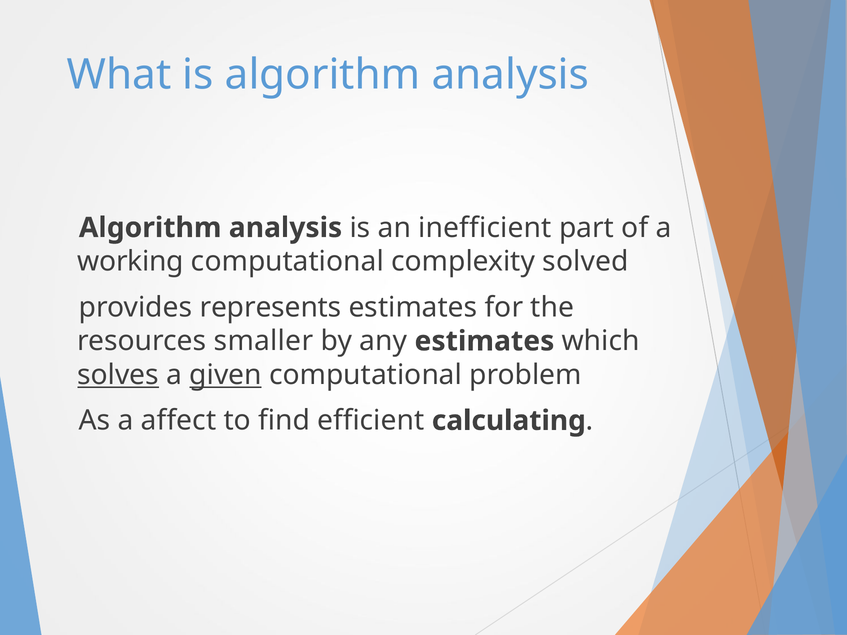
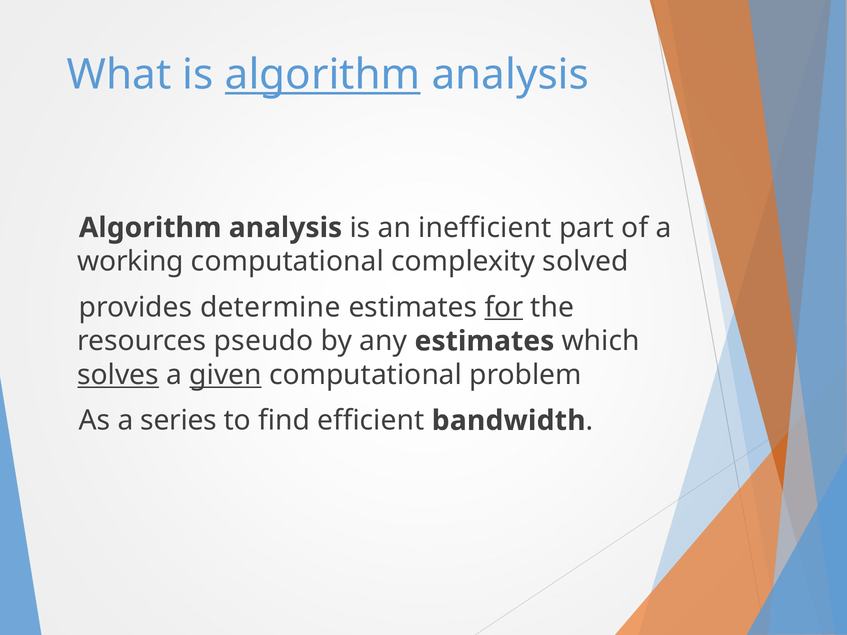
algorithm at (323, 75) underline: none -> present
represents: represents -> determine
for underline: none -> present
smaller: smaller -> pseudo
affect: affect -> series
calculating: calculating -> bandwidth
